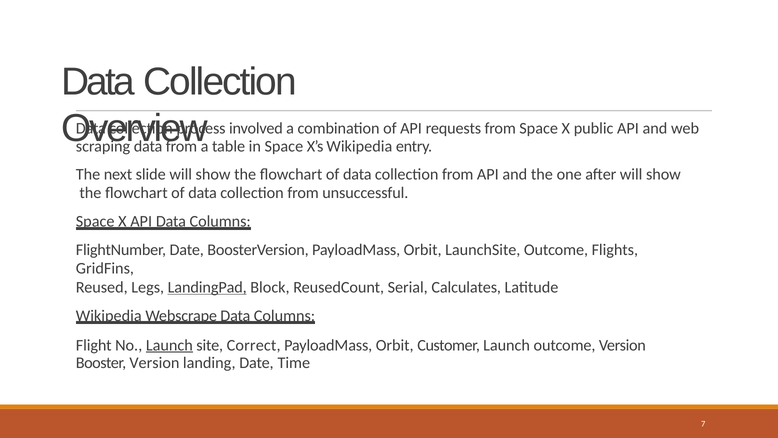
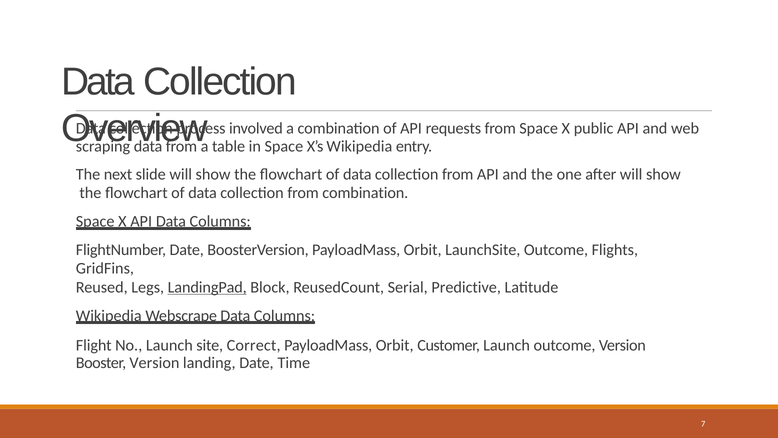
from unsuccessful: unsuccessful -> combination
Calculates: Calculates -> Predictive
Launch at (169, 345) underline: present -> none
